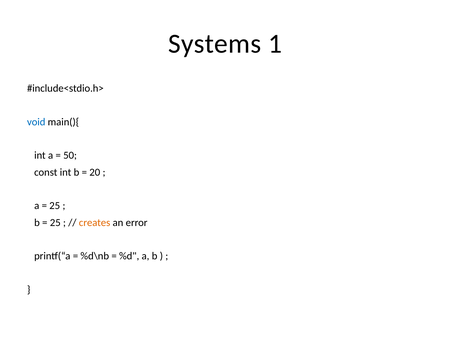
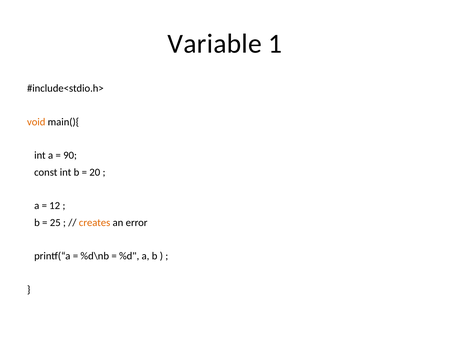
Systems: Systems -> Variable
void colour: blue -> orange
50: 50 -> 90
25 at (55, 205): 25 -> 12
